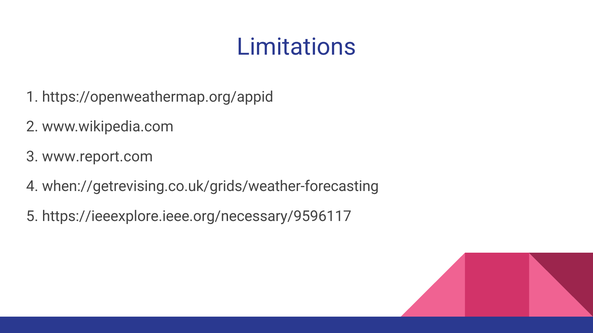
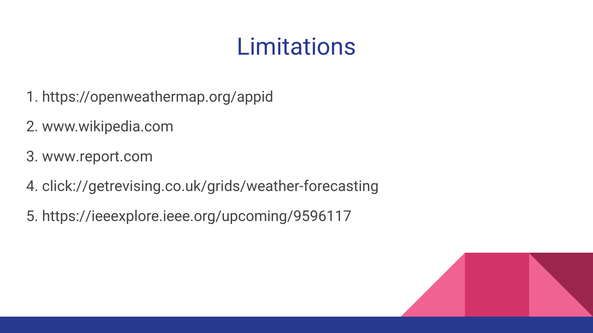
when://getrevising.co.uk/grids/weather-forecasting: when://getrevising.co.uk/grids/weather-forecasting -> click://getrevising.co.uk/grids/weather-forecasting
https://ieeexplore.ieee.org/necessary/9596117: https://ieeexplore.ieee.org/necessary/9596117 -> https://ieeexplore.ieee.org/upcoming/9596117
